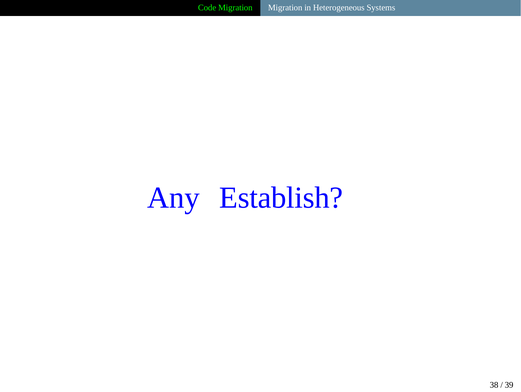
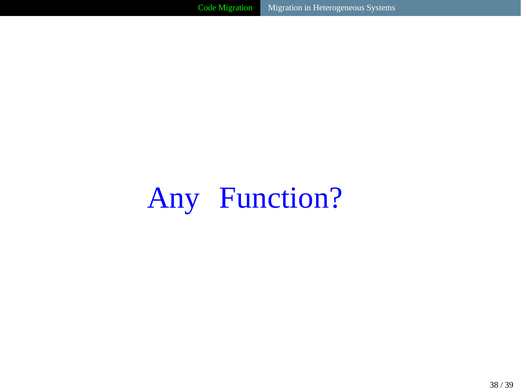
Establish: Establish -> Function
